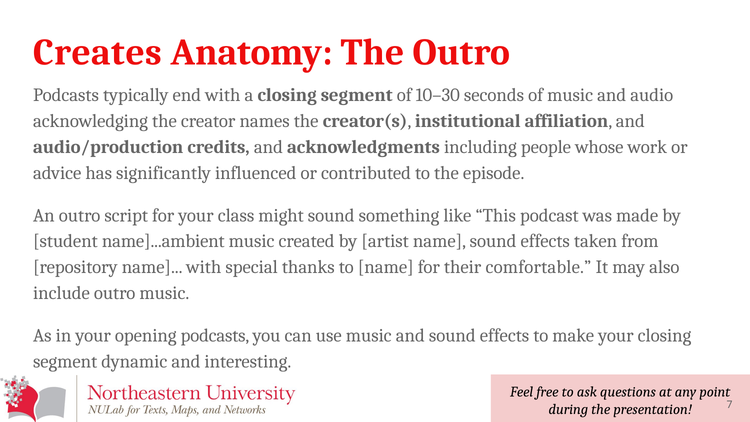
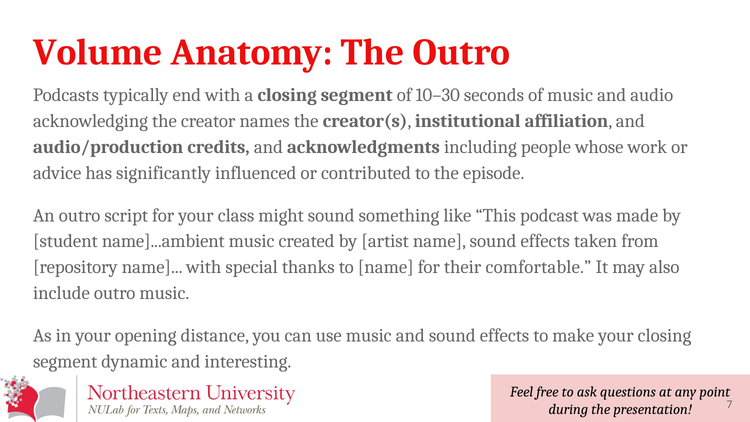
Creates: Creates -> Volume
opening podcasts: podcasts -> distance
